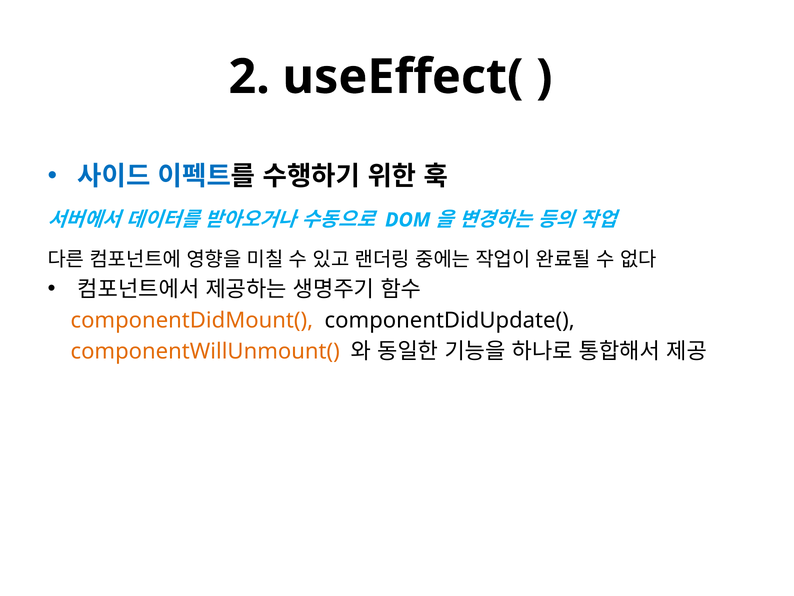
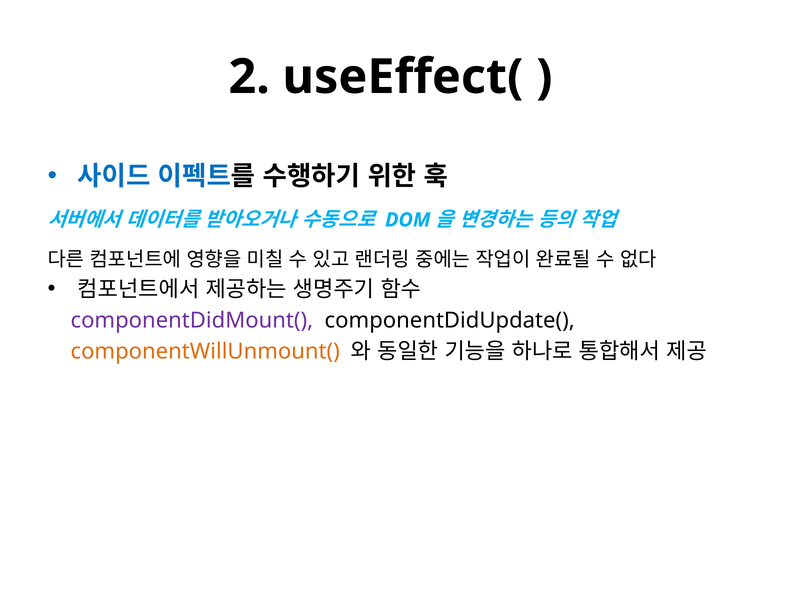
componentDidMount( colour: orange -> purple
